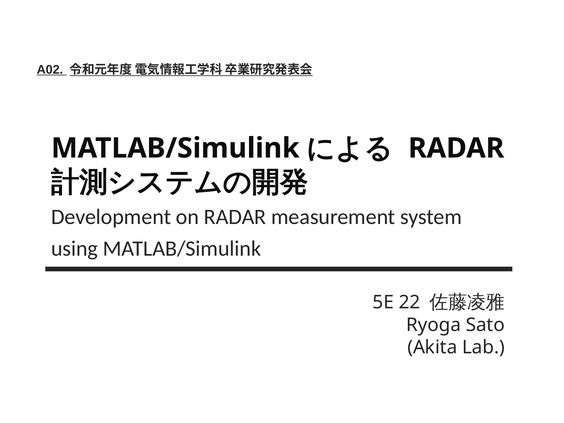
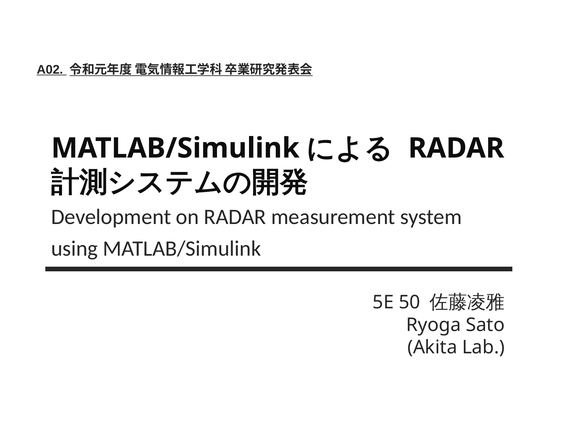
22: 22 -> 50
